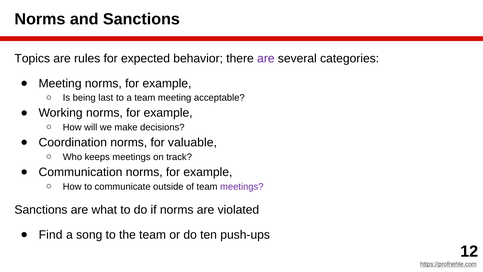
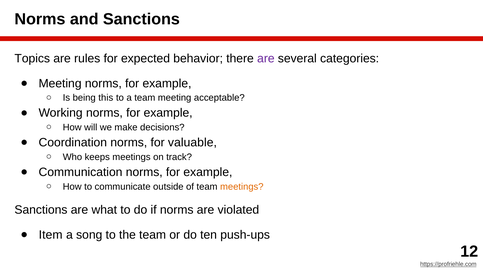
last: last -> this
meetings at (242, 186) colour: purple -> orange
Find: Find -> Item
